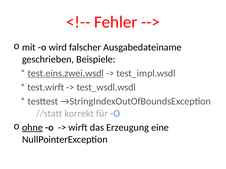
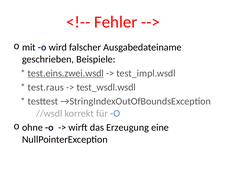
test.wirft: test.wirft -> test.raus
//statt: //statt -> //wsdl
ohne underline: present -> none
